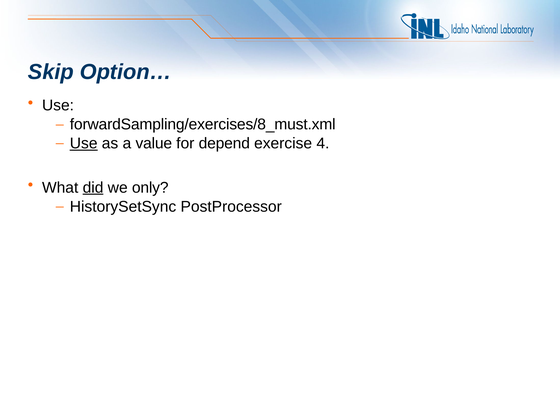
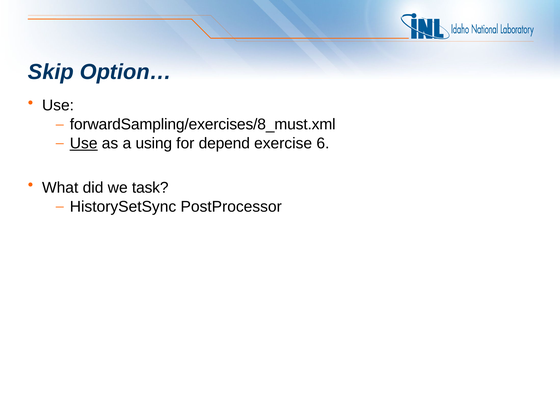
value: value -> using
4: 4 -> 6
did underline: present -> none
only: only -> task
